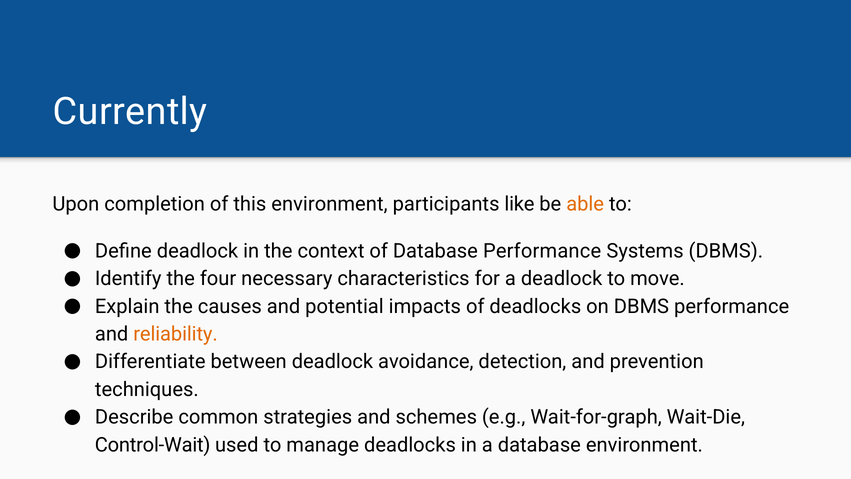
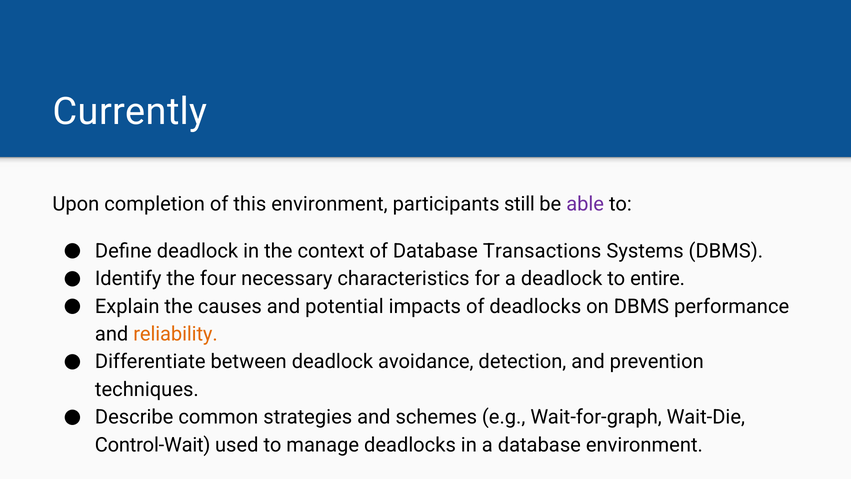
like: like -> still
able colour: orange -> purple
Database Performance: Performance -> Transactions
move: move -> entire
